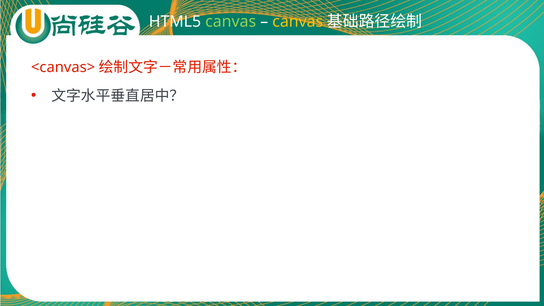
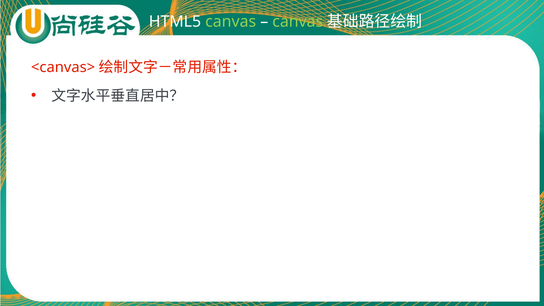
canvas at (298, 21) colour: yellow -> light green
